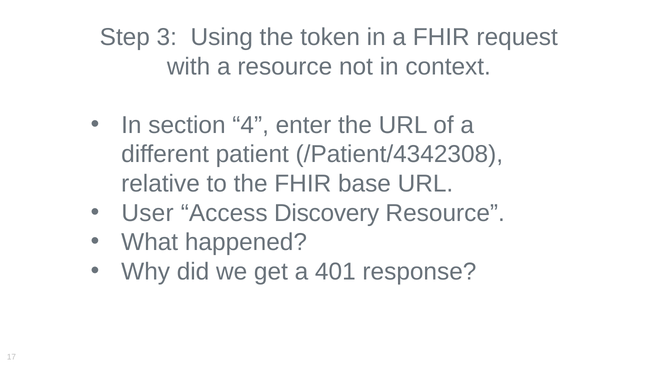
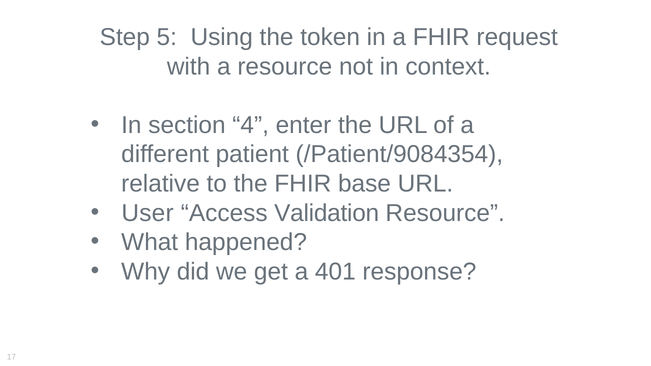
3: 3 -> 5
/Patient/4342308: /Patient/4342308 -> /Patient/9084354
Discovery: Discovery -> Validation
